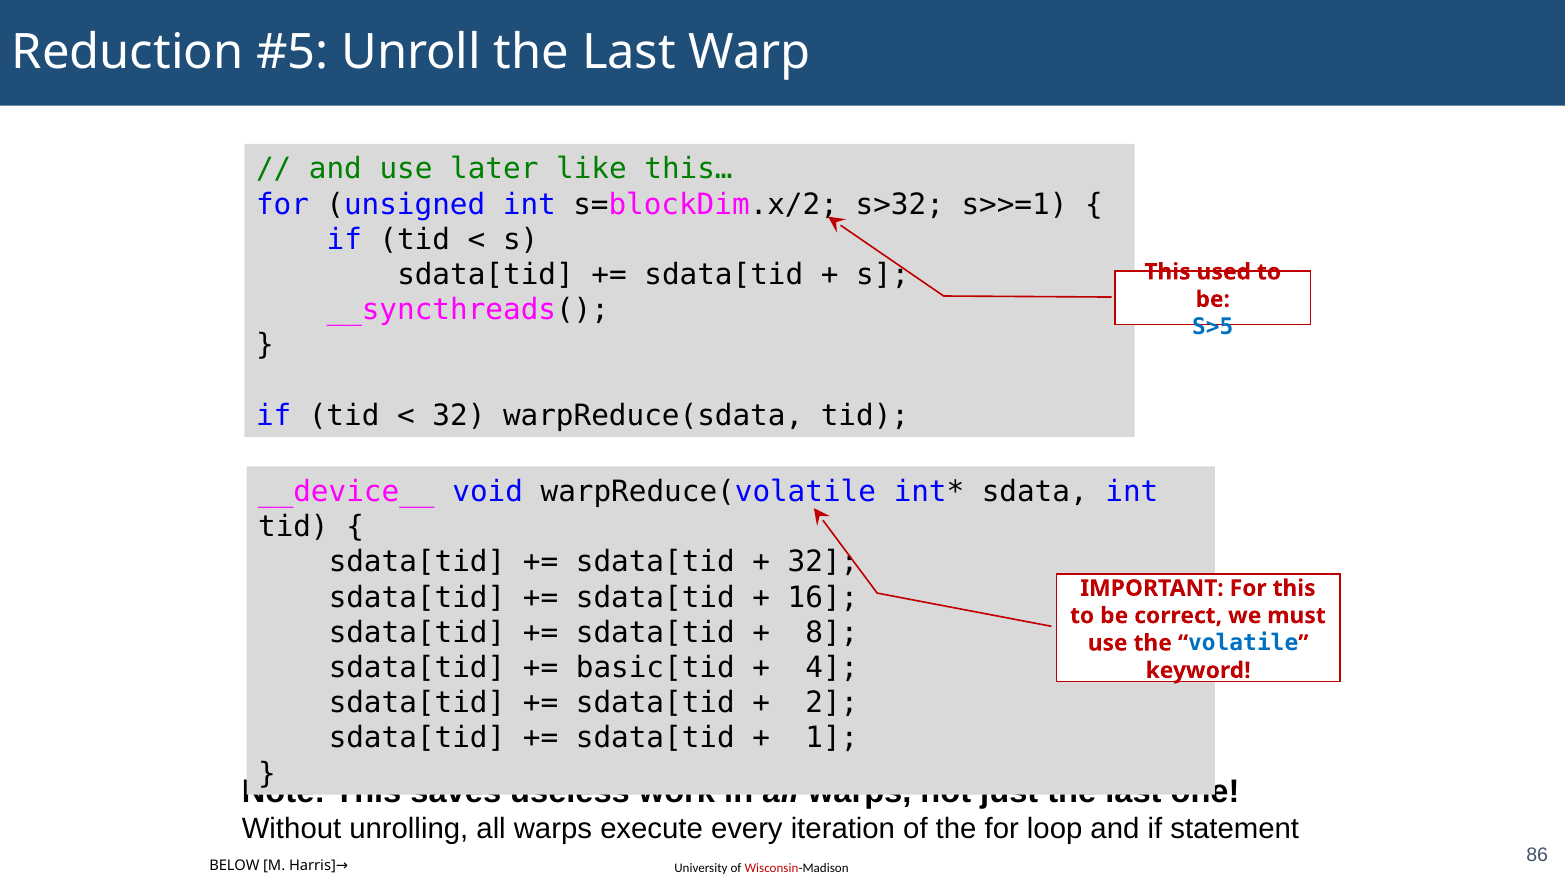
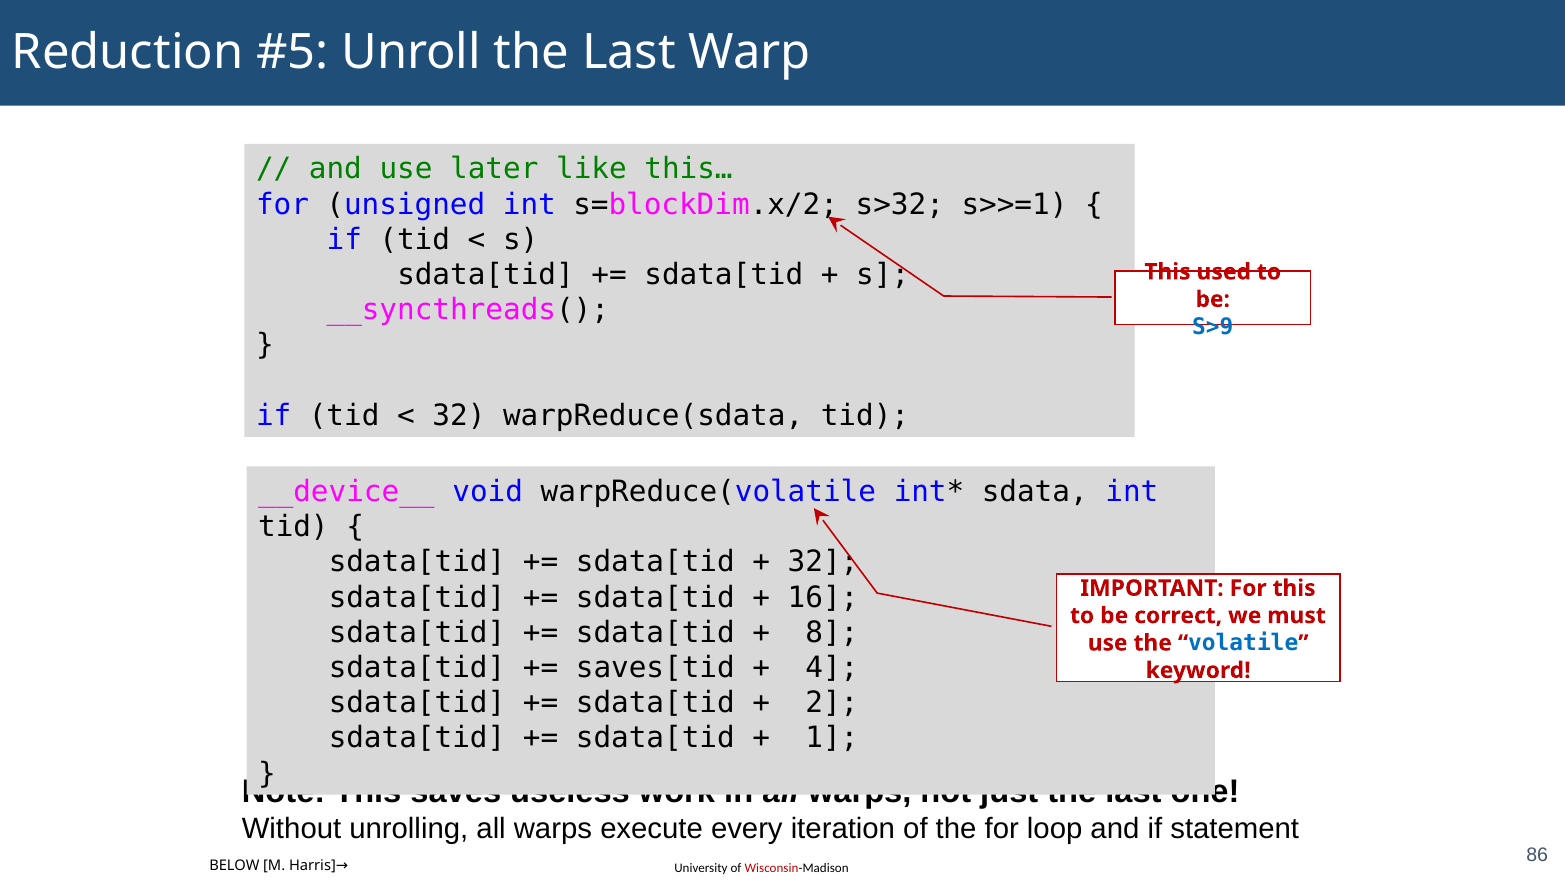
S>5: S>5 -> S>9
basic[tid: basic[tid -> saves[tid
